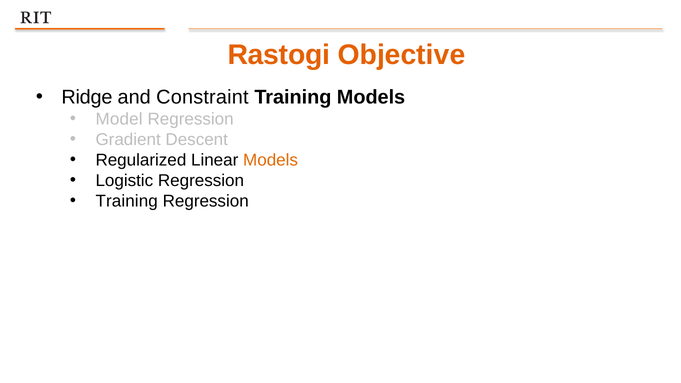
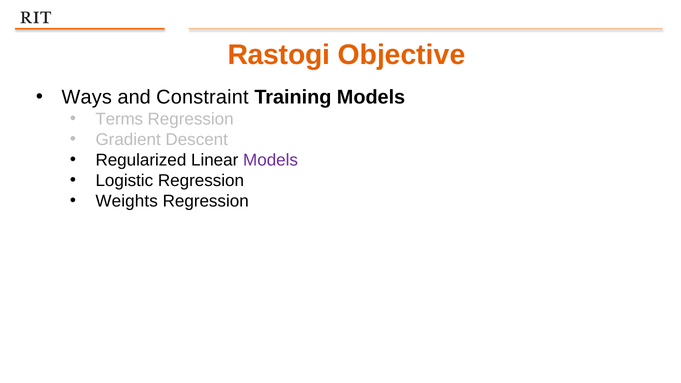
Ridge: Ridge -> Ways
Model: Model -> Terms
Models at (271, 160) colour: orange -> purple
Training at (127, 201): Training -> Weights
